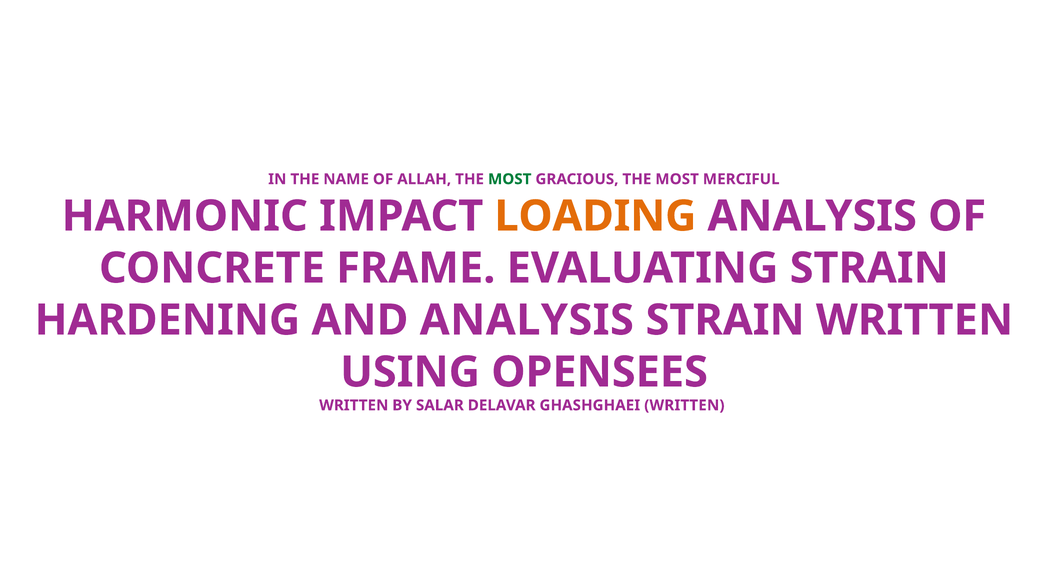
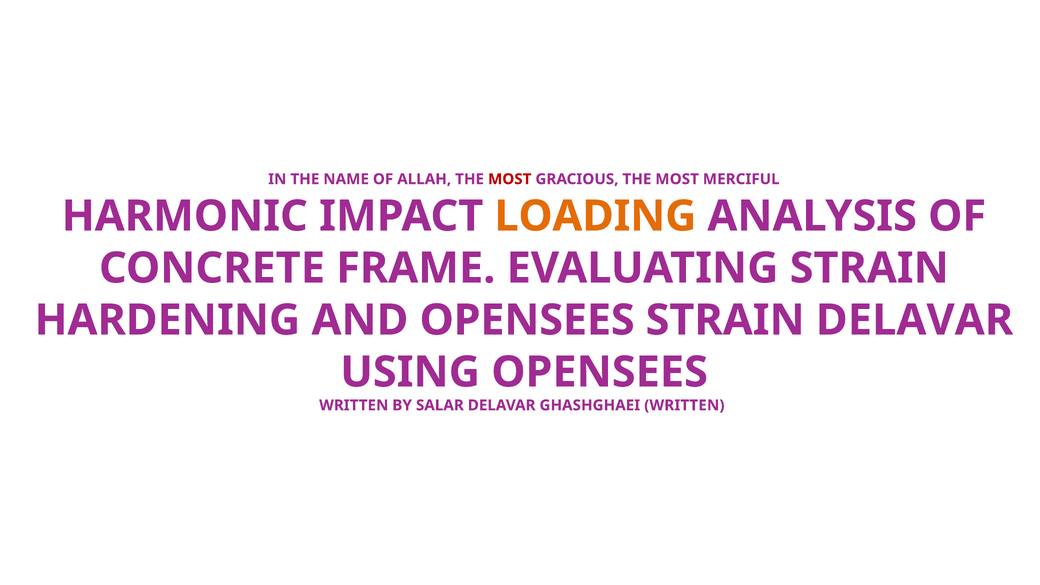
MOST at (510, 179) colour: green -> red
AND ANALYSIS: ANALYSIS -> OPENSEES
STRAIN WRITTEN: WRITTEN -> DELAVAR
